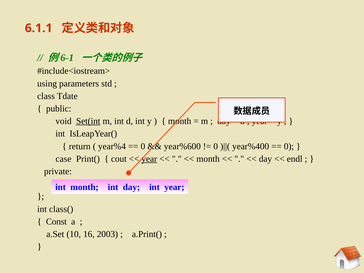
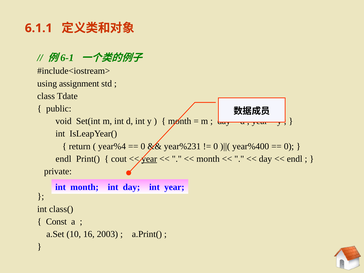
parameters: parameters -> assignment
Set(int underline: present -> none
year%600: year%600 -> year%231
case at (63, 159): case -> endl
